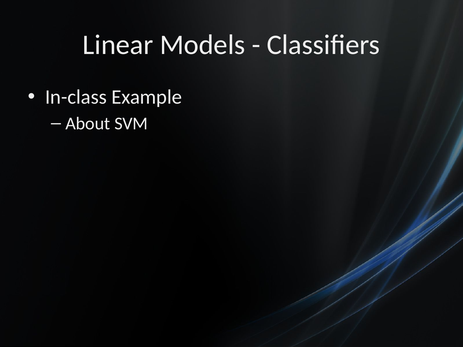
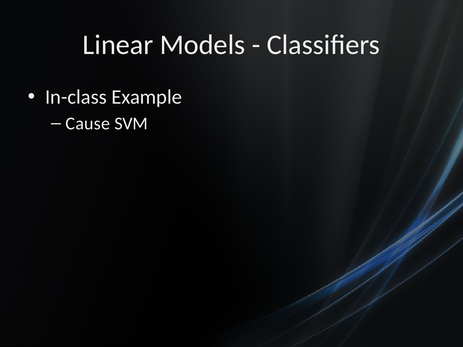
About: About -> Cause
